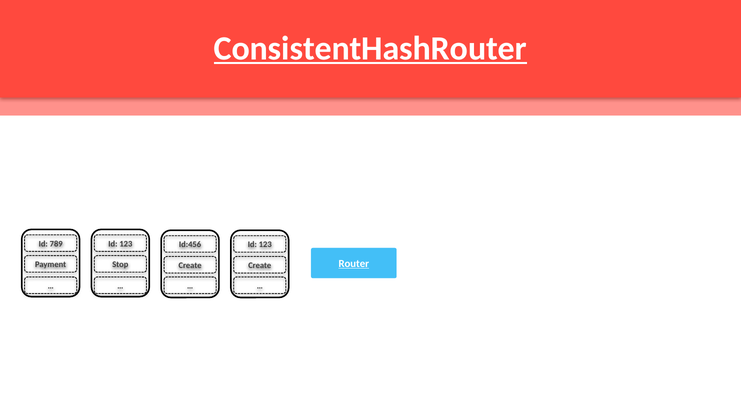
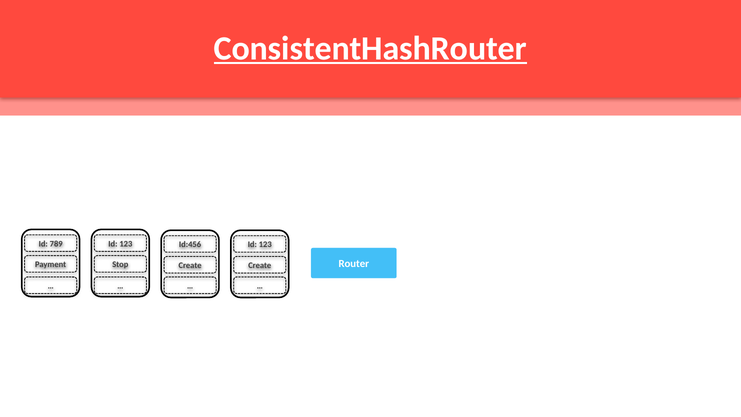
Router underline: present -> none
